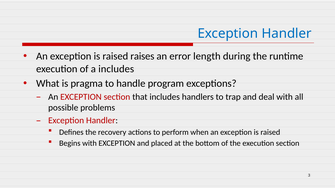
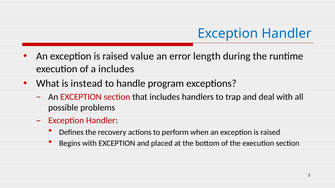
raises: raises -> value
pragma: pragma -> instead
